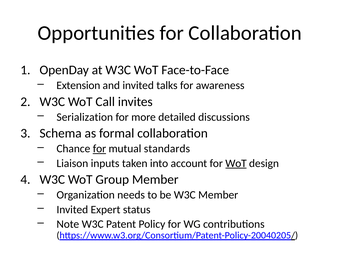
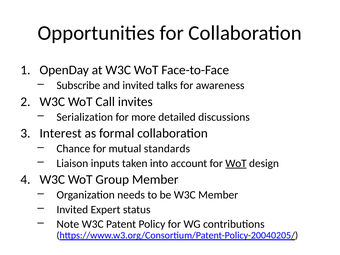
Extension: Extension -> Subscribe
Schema: Schema -> Interest
for at (99, 149) underline: present -> none
